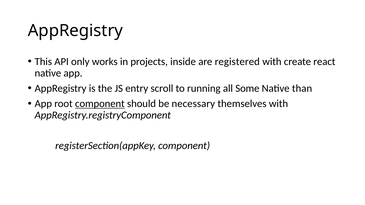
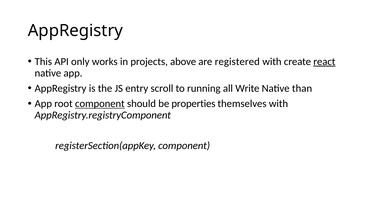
inside: inside -> above
react underline: none -> present
Some: Some -> Write
necessary: necessary -> properties
